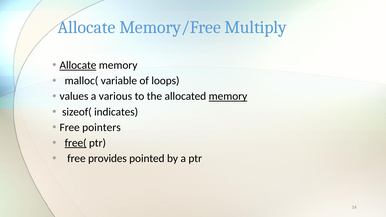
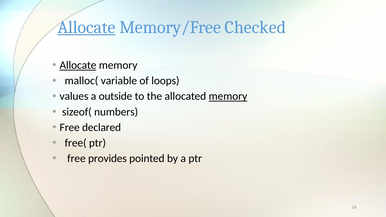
Allocate at (86, 27) underline: none -> present
Multiply: Multiply -> Checked
various: various -> outside
indicates: indicates -> numbers
pointers: pointers -> declared
free( underline: present -> none
